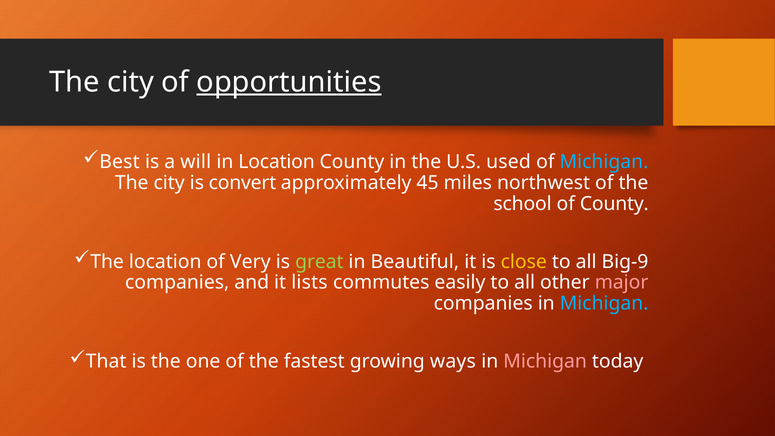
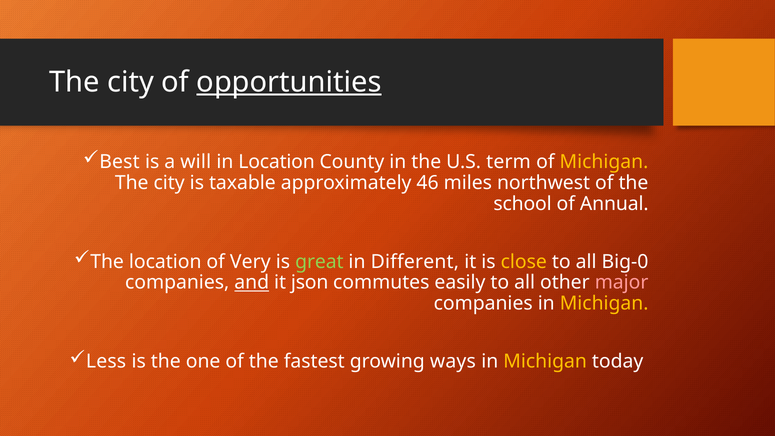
used: used -> term
Michigan at (604, 162) colour: light blue -> yellow
convert: convert -> taxable
45: 45 -> 46
of County: County -> Annual
Beautiful: Beautiful -> Different
Big-9: Big-9 -> Big-0
and underline: none -> present
lists: lists -> json
Michigan at (604, 303) colour: light blue -> yellow
That: That -> Less
Michigan at (545, 361) colour: pink -> yellow
